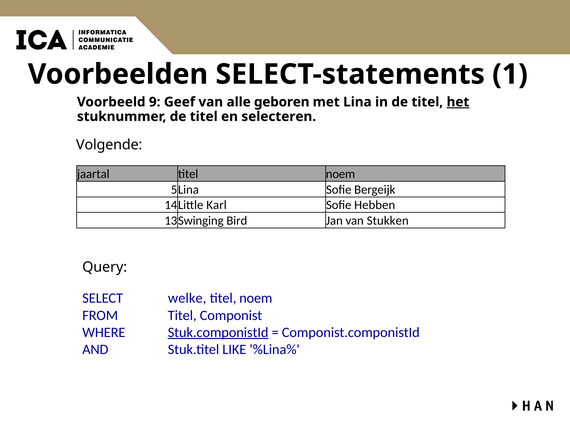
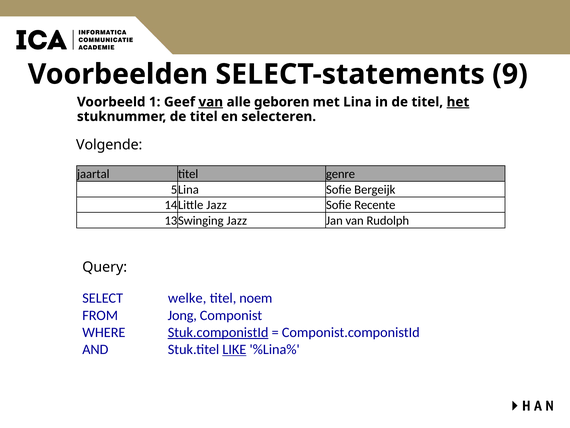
1: 1 -> 9
9: 9 -> 1
van at (211, 102) underline: none -> present
noem at (340, 174): noem -> genre
Karl at (217, 205): Karl -> Jazz
Hebben: Hebben -> Recente
Bird at (237, 221): Bird -> Jazz
Stukken: Stukken -> Rudolph
FROM Titel: Titel -> Jong
LIKE underline: none -> present
